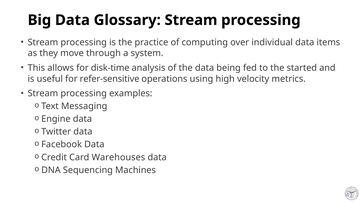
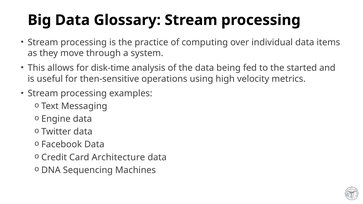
refer-sensitive: refer-sensitive -> then-sensitive
Warehouses: Warehouses -> Architecture
